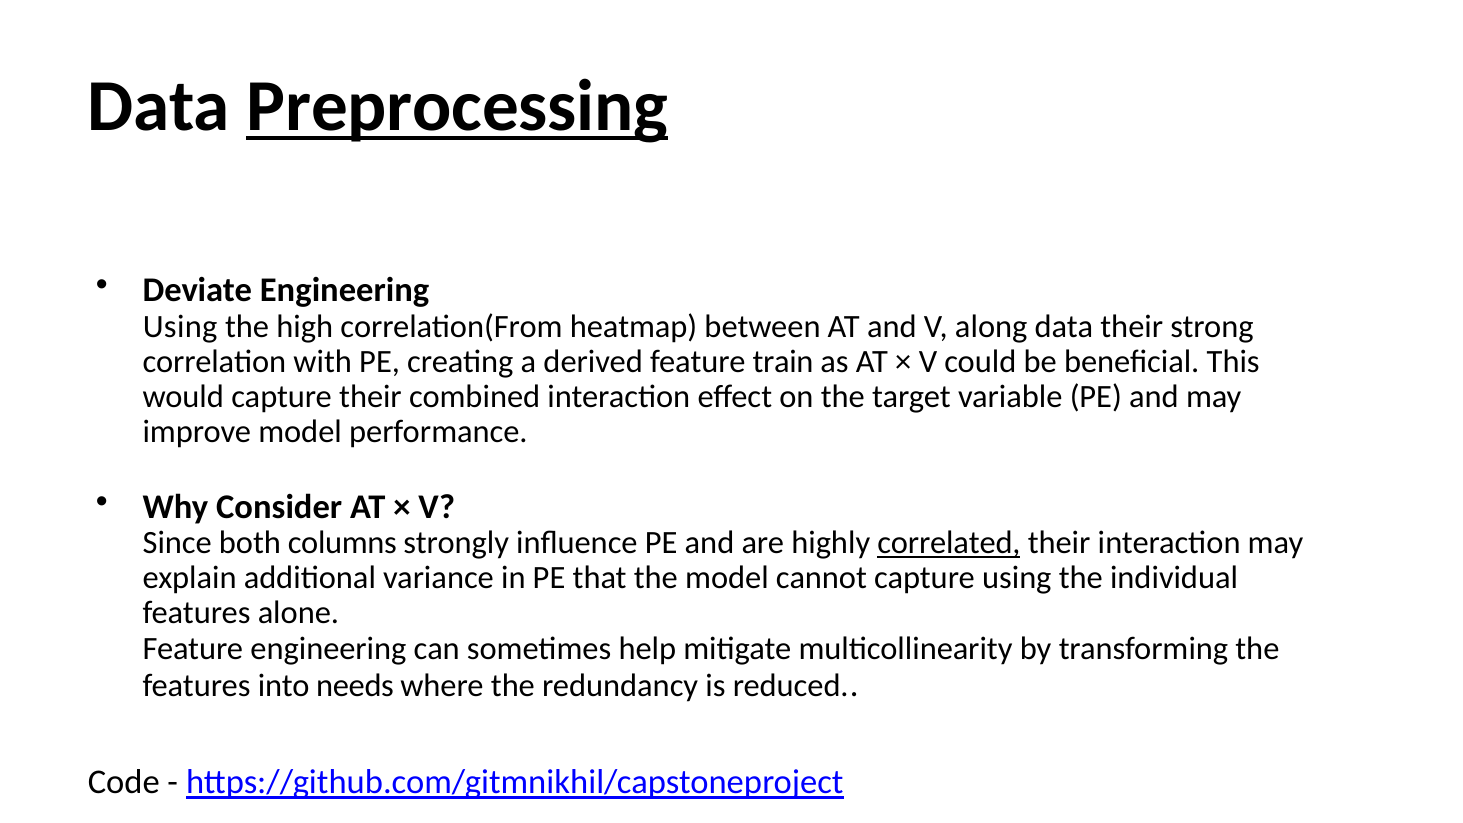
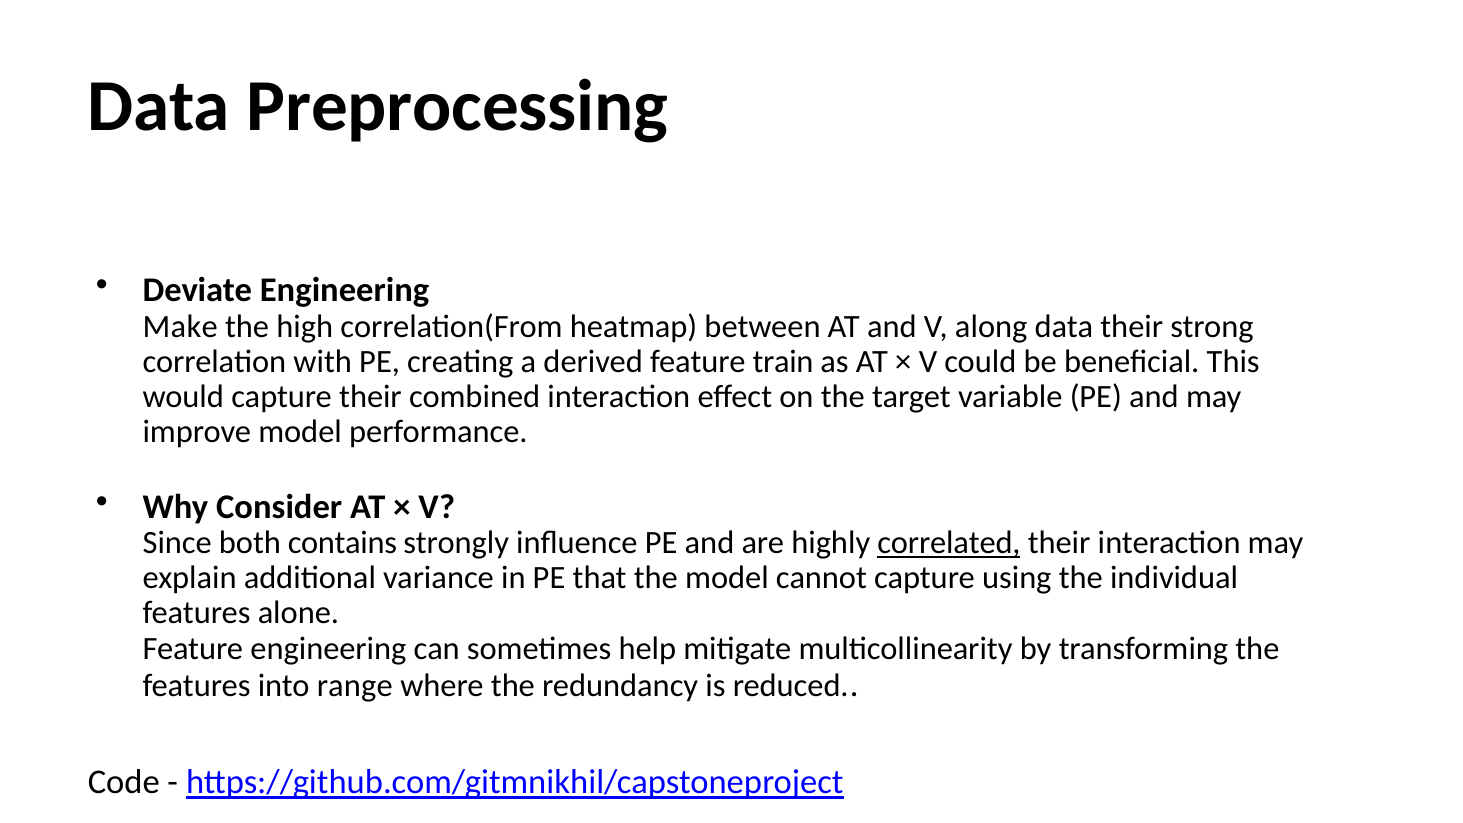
Preprocessing underline: present -> none
Using at (180, 326): Using -> Make
columns: columns -> contains
needs: needs -> range
